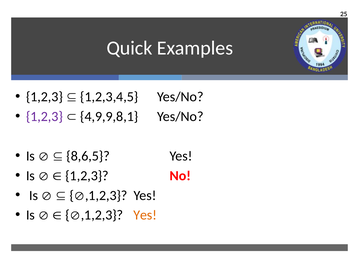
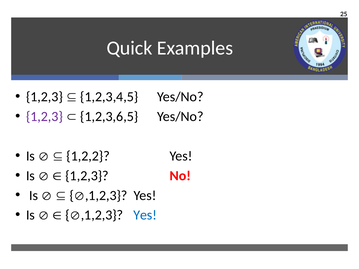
4,9,9,8,1: 4,9,9,8,1 -> 1,2,3,6,5
8,6,5: 8,6,5 -> 1,2,2
Yes at (145, 215) colour: orange -> blue
